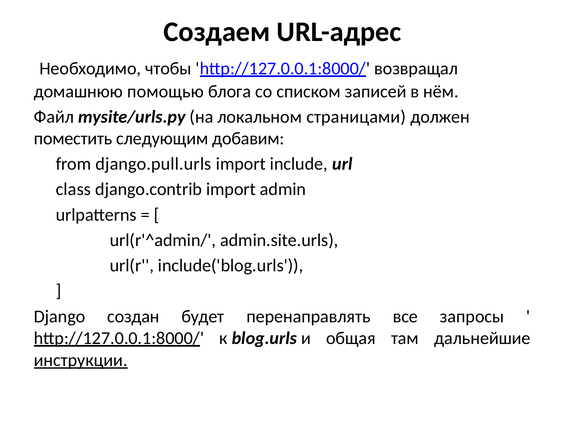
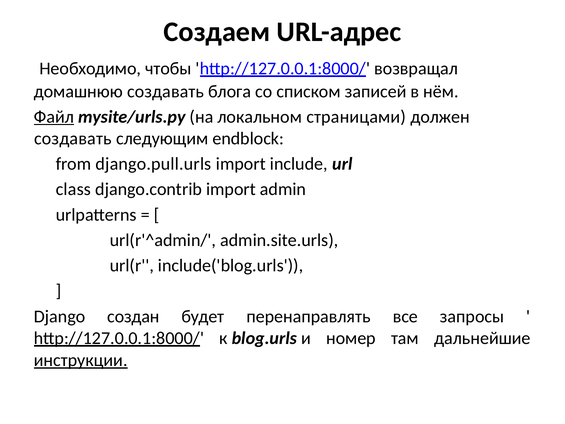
домашнюю помощью: помощью -> создавать
Файл underline: none -> present
поместить at (73, 138): поместить -> создавать
добавим: добавим -> endblock
общая: общая -> номер
